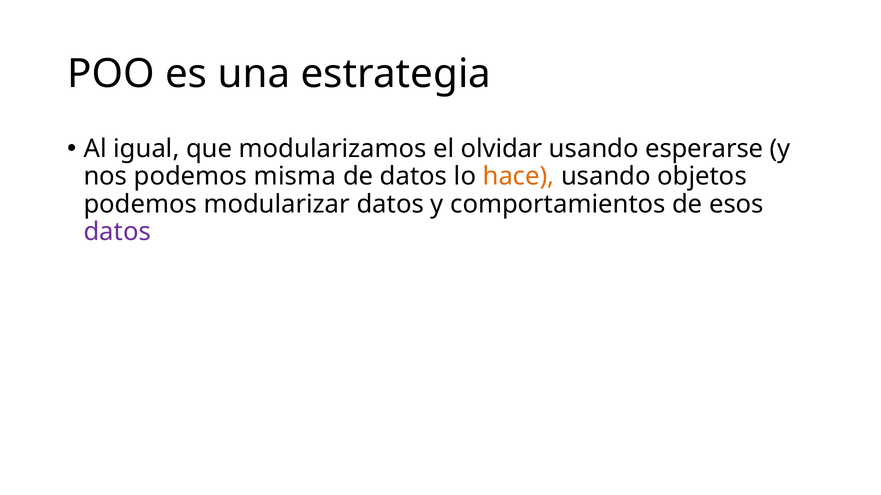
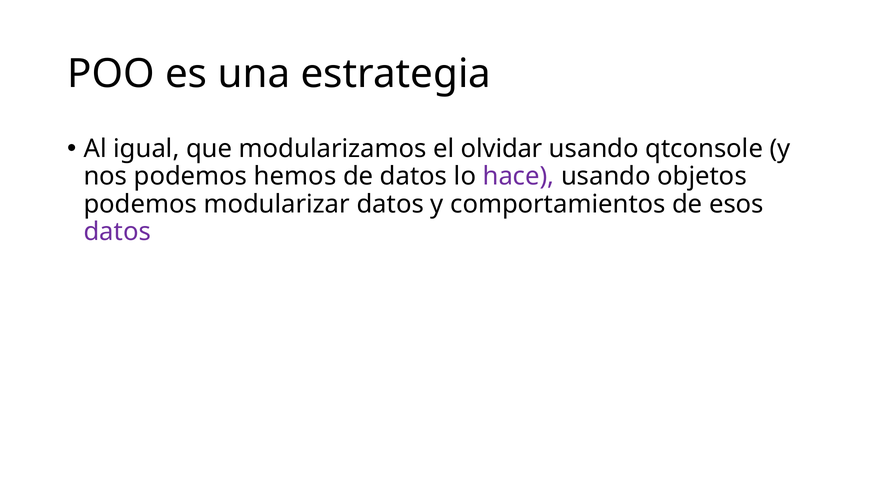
esperarse: esperarse -> qtconsole
misma: misma -> hemos
hace colour: orange -> purple
